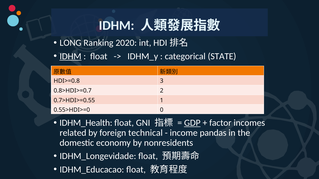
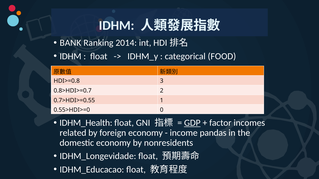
LONG: LONG -> BANK
2020: 2020 -> 2014
IDHM at (70, 56) underline: present -> none
STATE: STATE -> FOOD
foreign technical: technical -> economy
